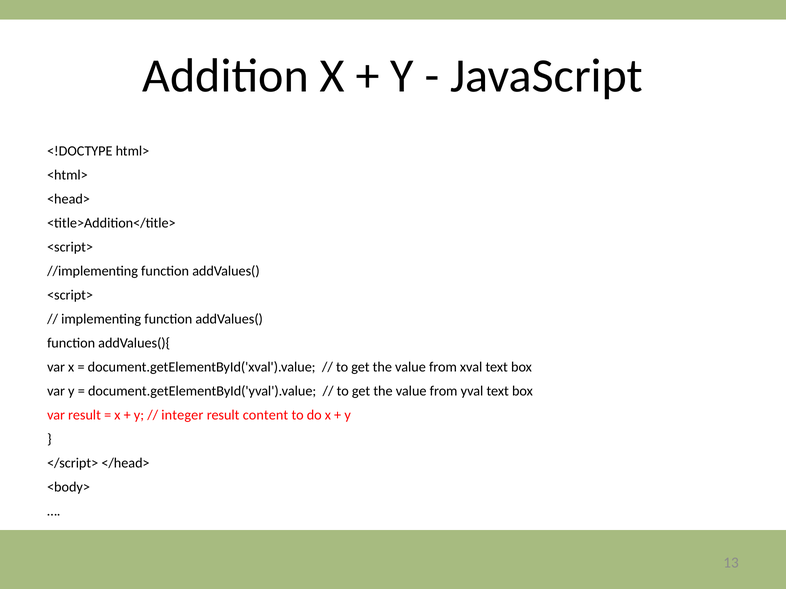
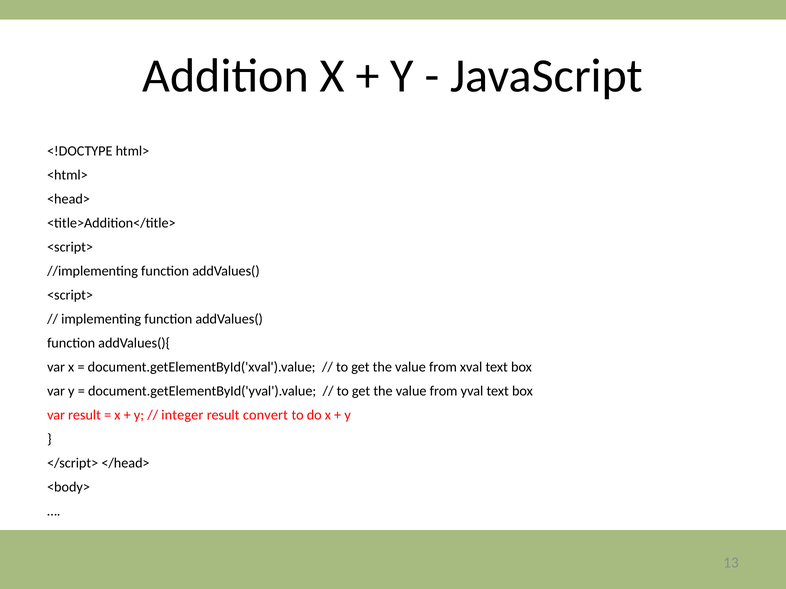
content: content -> convert
